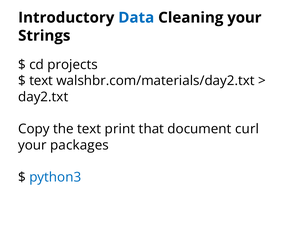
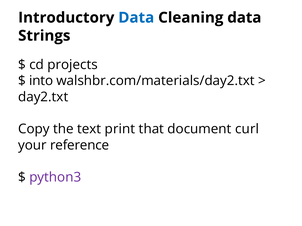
Cleaning your: your -> data
text at (41, 81): text -> into
packages: packages -> reference
python3 colour: blue -> purple
